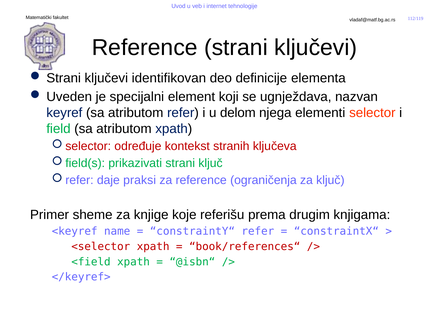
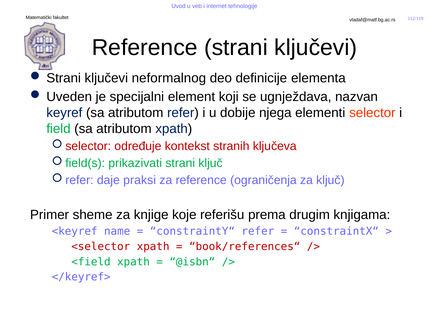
identifikovan: identifikovan -> neformalnog
delom: delom -> dobije
